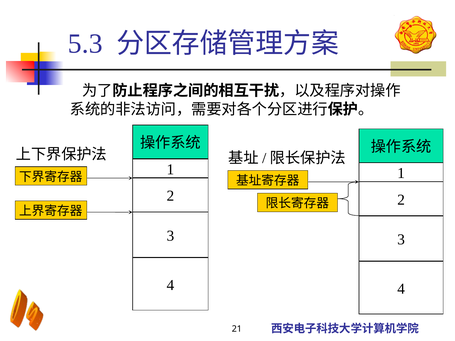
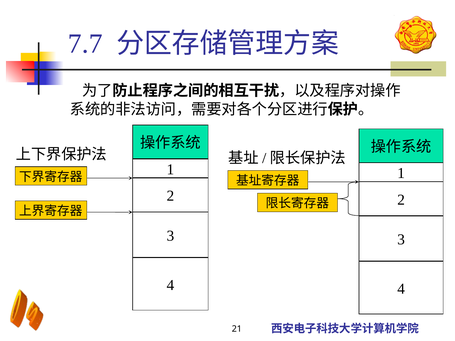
5.3: 5.3 -> 7.7
